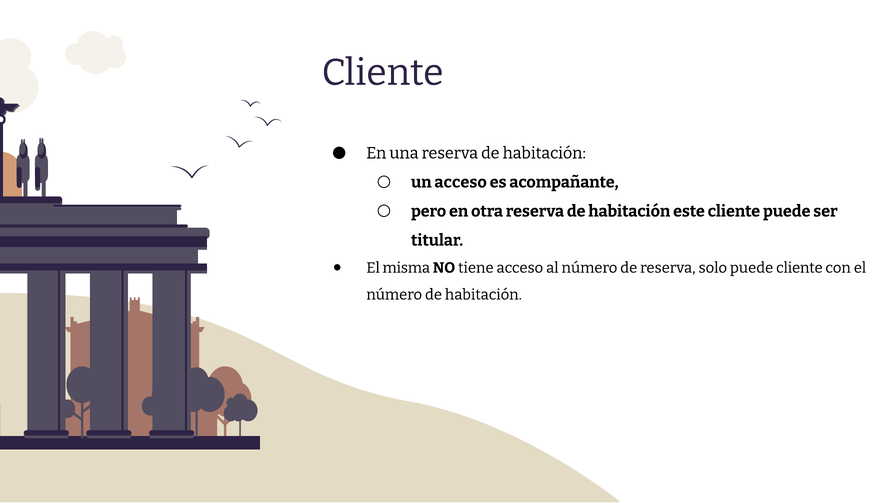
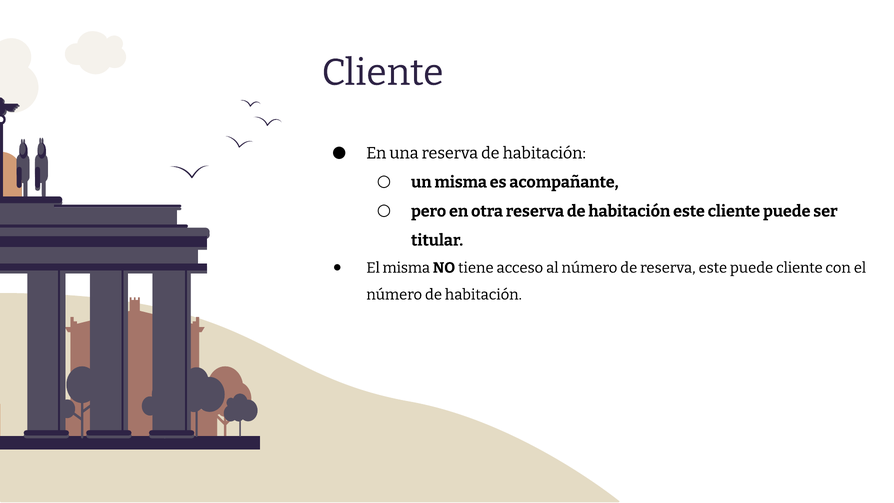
un acceso: acceso -> misma
reserva solo: solo -> este
